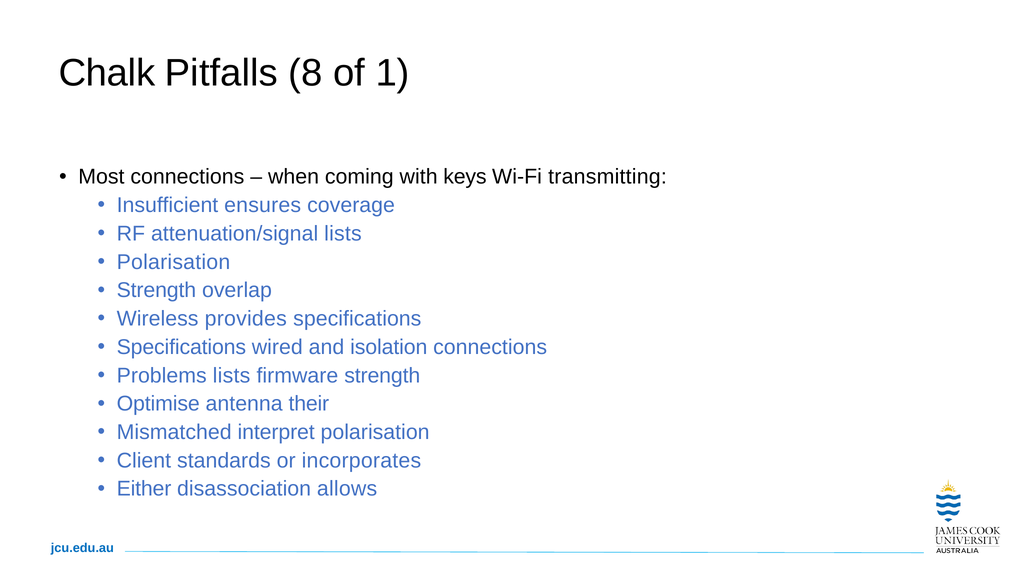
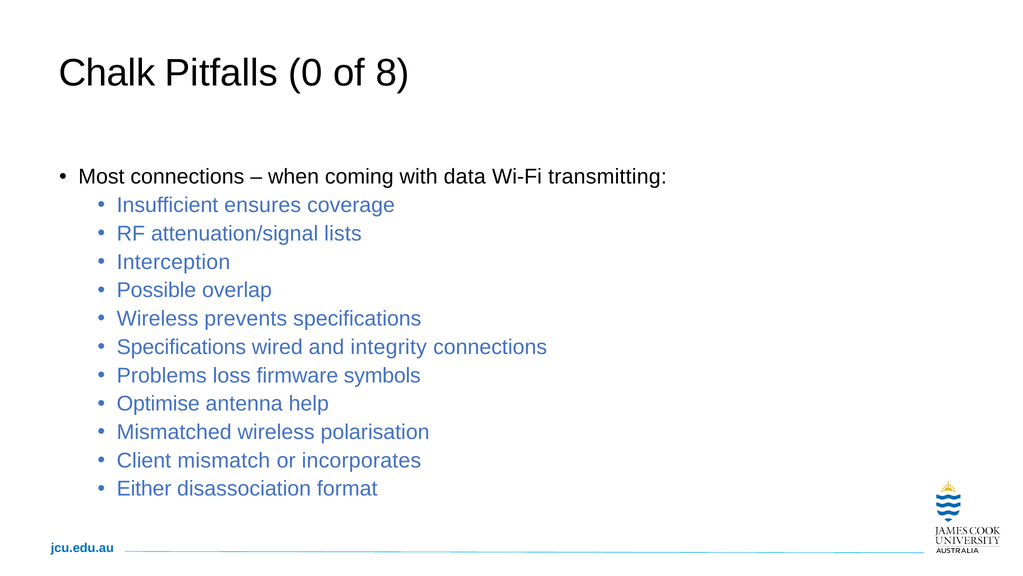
8: 8 -> 0
1: 1 -> 8
keys: keys -> data
Polarisation at (173, 262): Polarisation -> Interception
Strength at (156, 290): Strength -> Possible
provides: provides -> prevents
isolation: isolation -> integrity
Problems lists: lists -> loss
firmware strength: strength -> symbols
their: their -> help
Mismatched interpret: interpret -> wireless
standards: standards -> mismatch
allows: allows -> format
